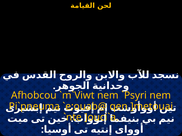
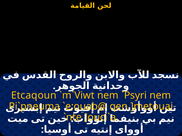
Afhobcou: Afhobcou -> Etcaqoun
